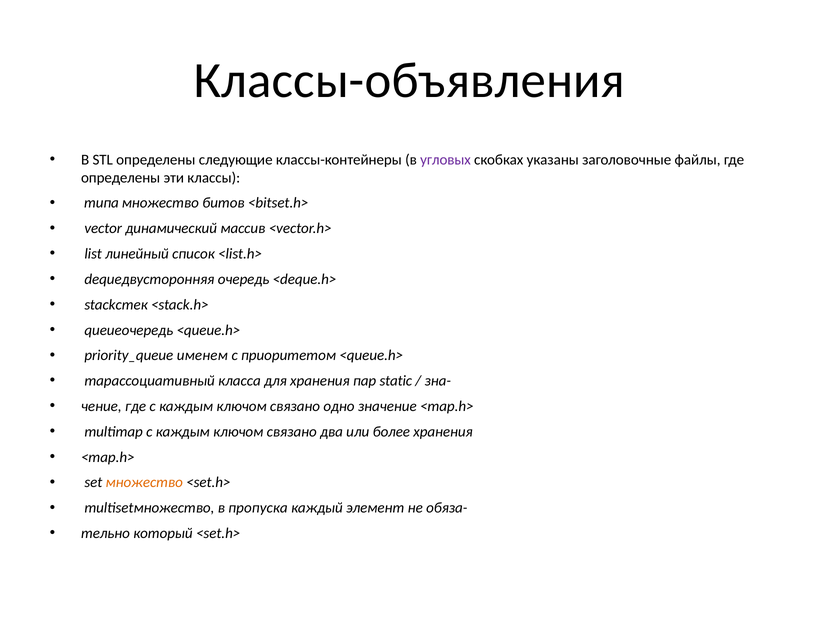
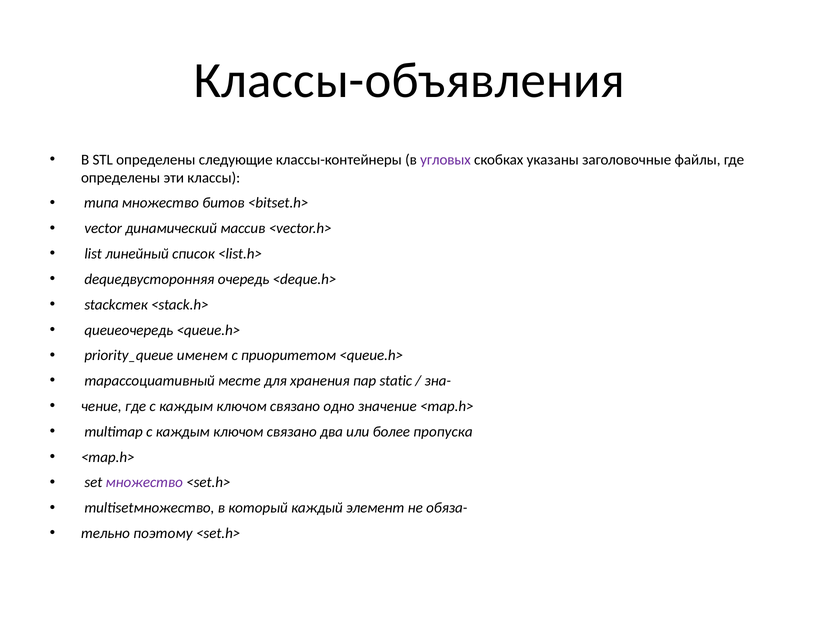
класса: класса -> месте
более хранения: хранения -> пропуска
множество at (144, 483) colour: orange -> purple
пропуска: пропуска -> который
который: который -> поэтому
